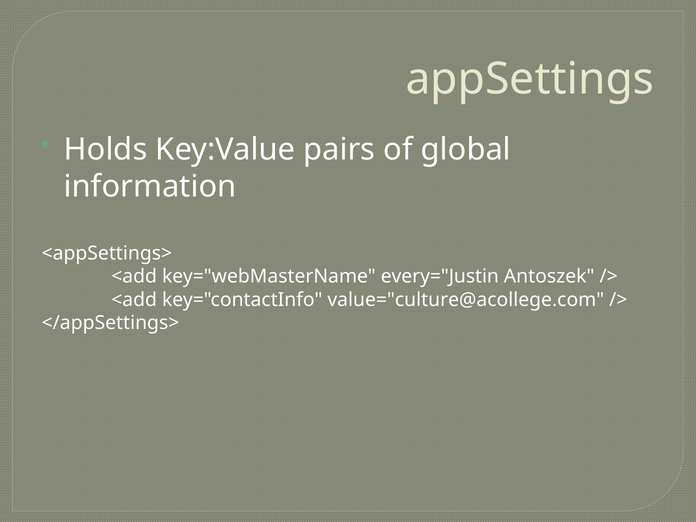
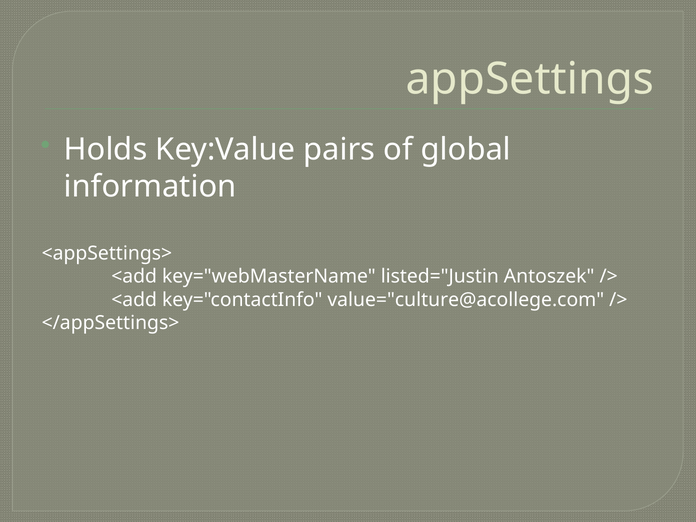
every="Justin: every="Justin -> listed="Justin
